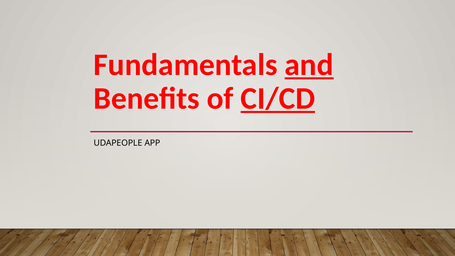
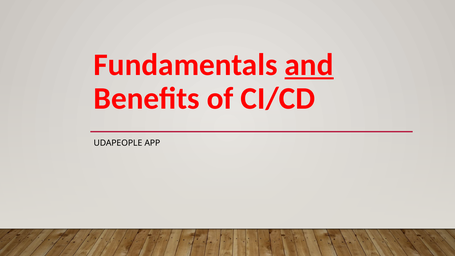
CI/CD underline: present -> none
